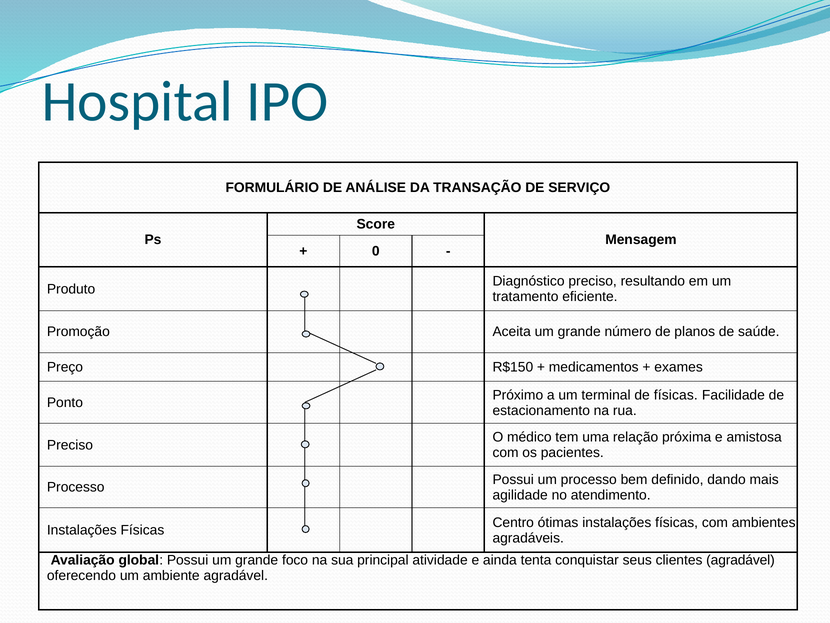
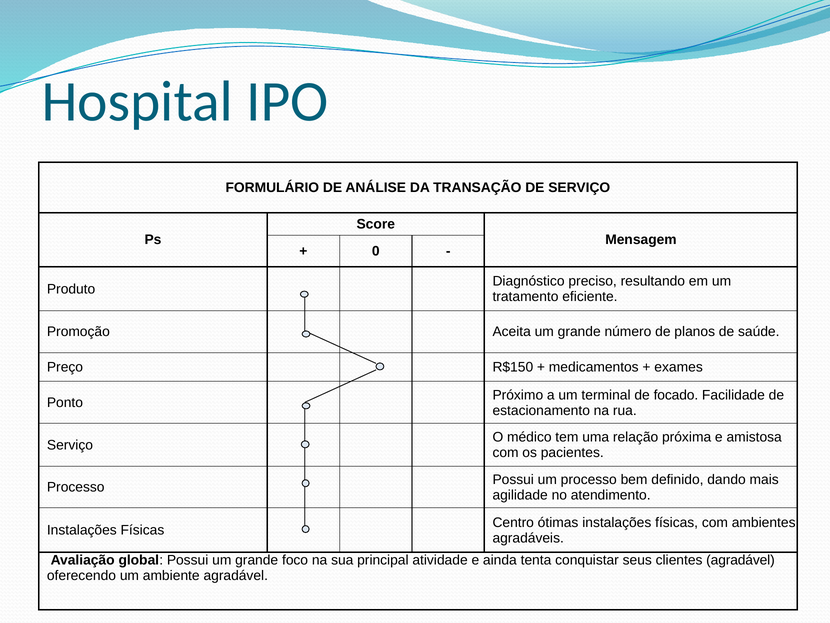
de físicas: físicas -> focado
Preciso at (70, 445): Preciso -> Serviço
